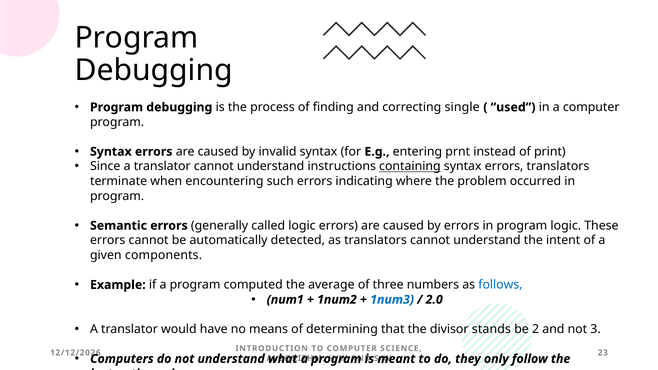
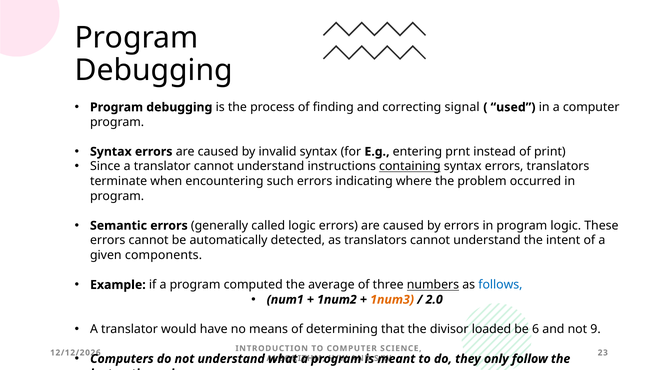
single: single -> signal
numbers underline: none -> present
1num3 colour: blue -> orange
stands: stands -> loaded
2: 2 -> 6
3: 3 -> 9
